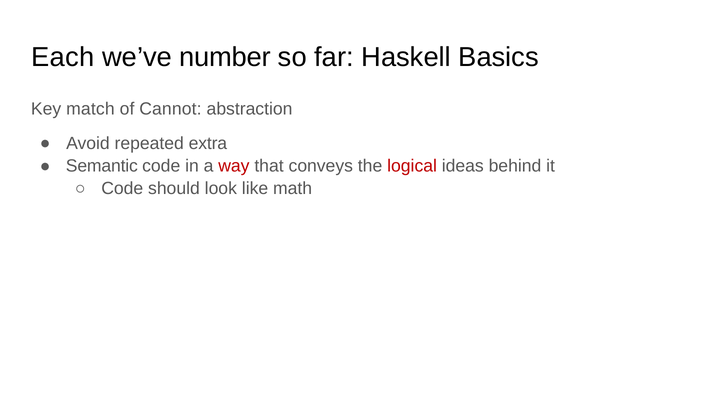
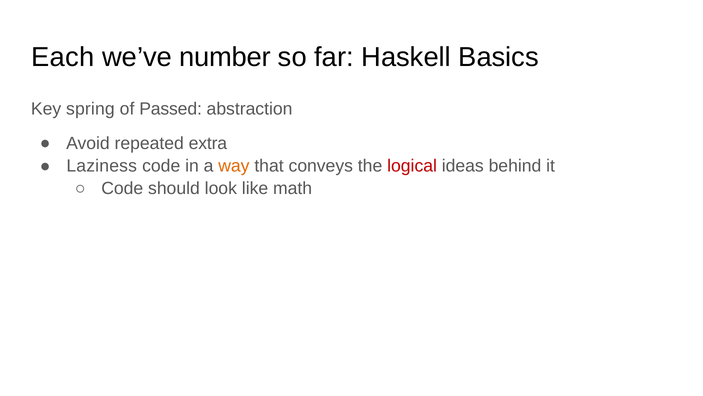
match: match -> spring
Cannot: Cannot -> Passed
Semantic: Semantic -> Laziness
way colour: red -> orange
